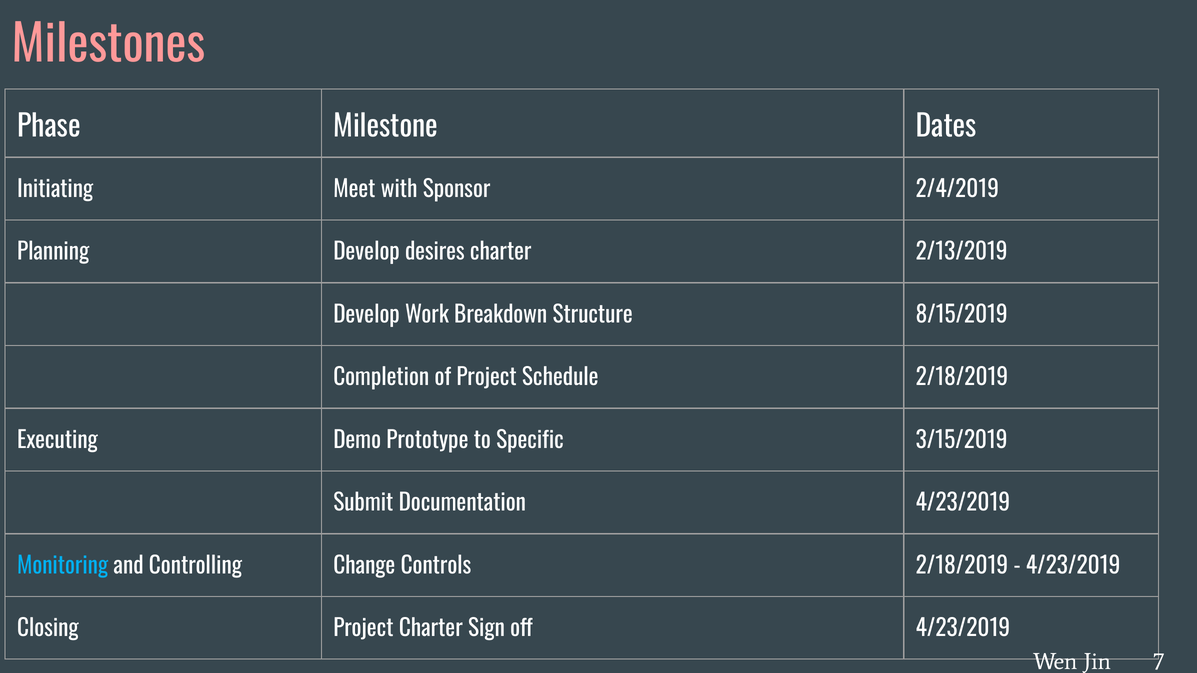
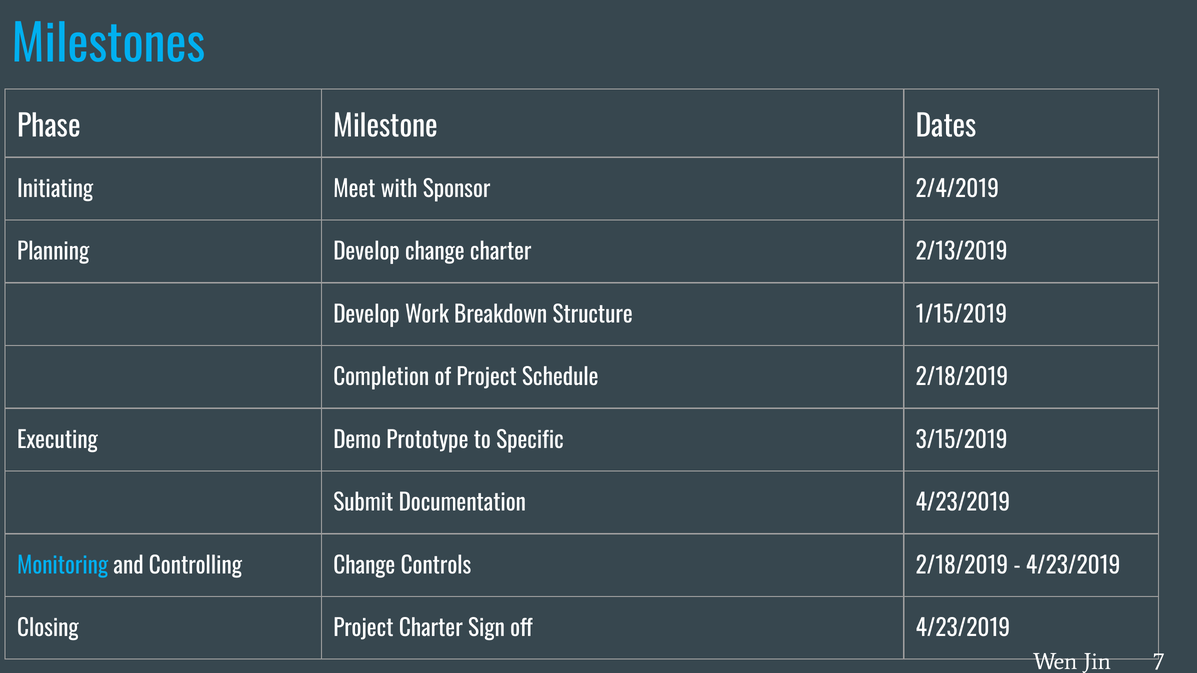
Milestones colour: pink -> light blue
Develop desires: desires -> change
8/15/2019: 8/15/2019 -> 1/15/2019
